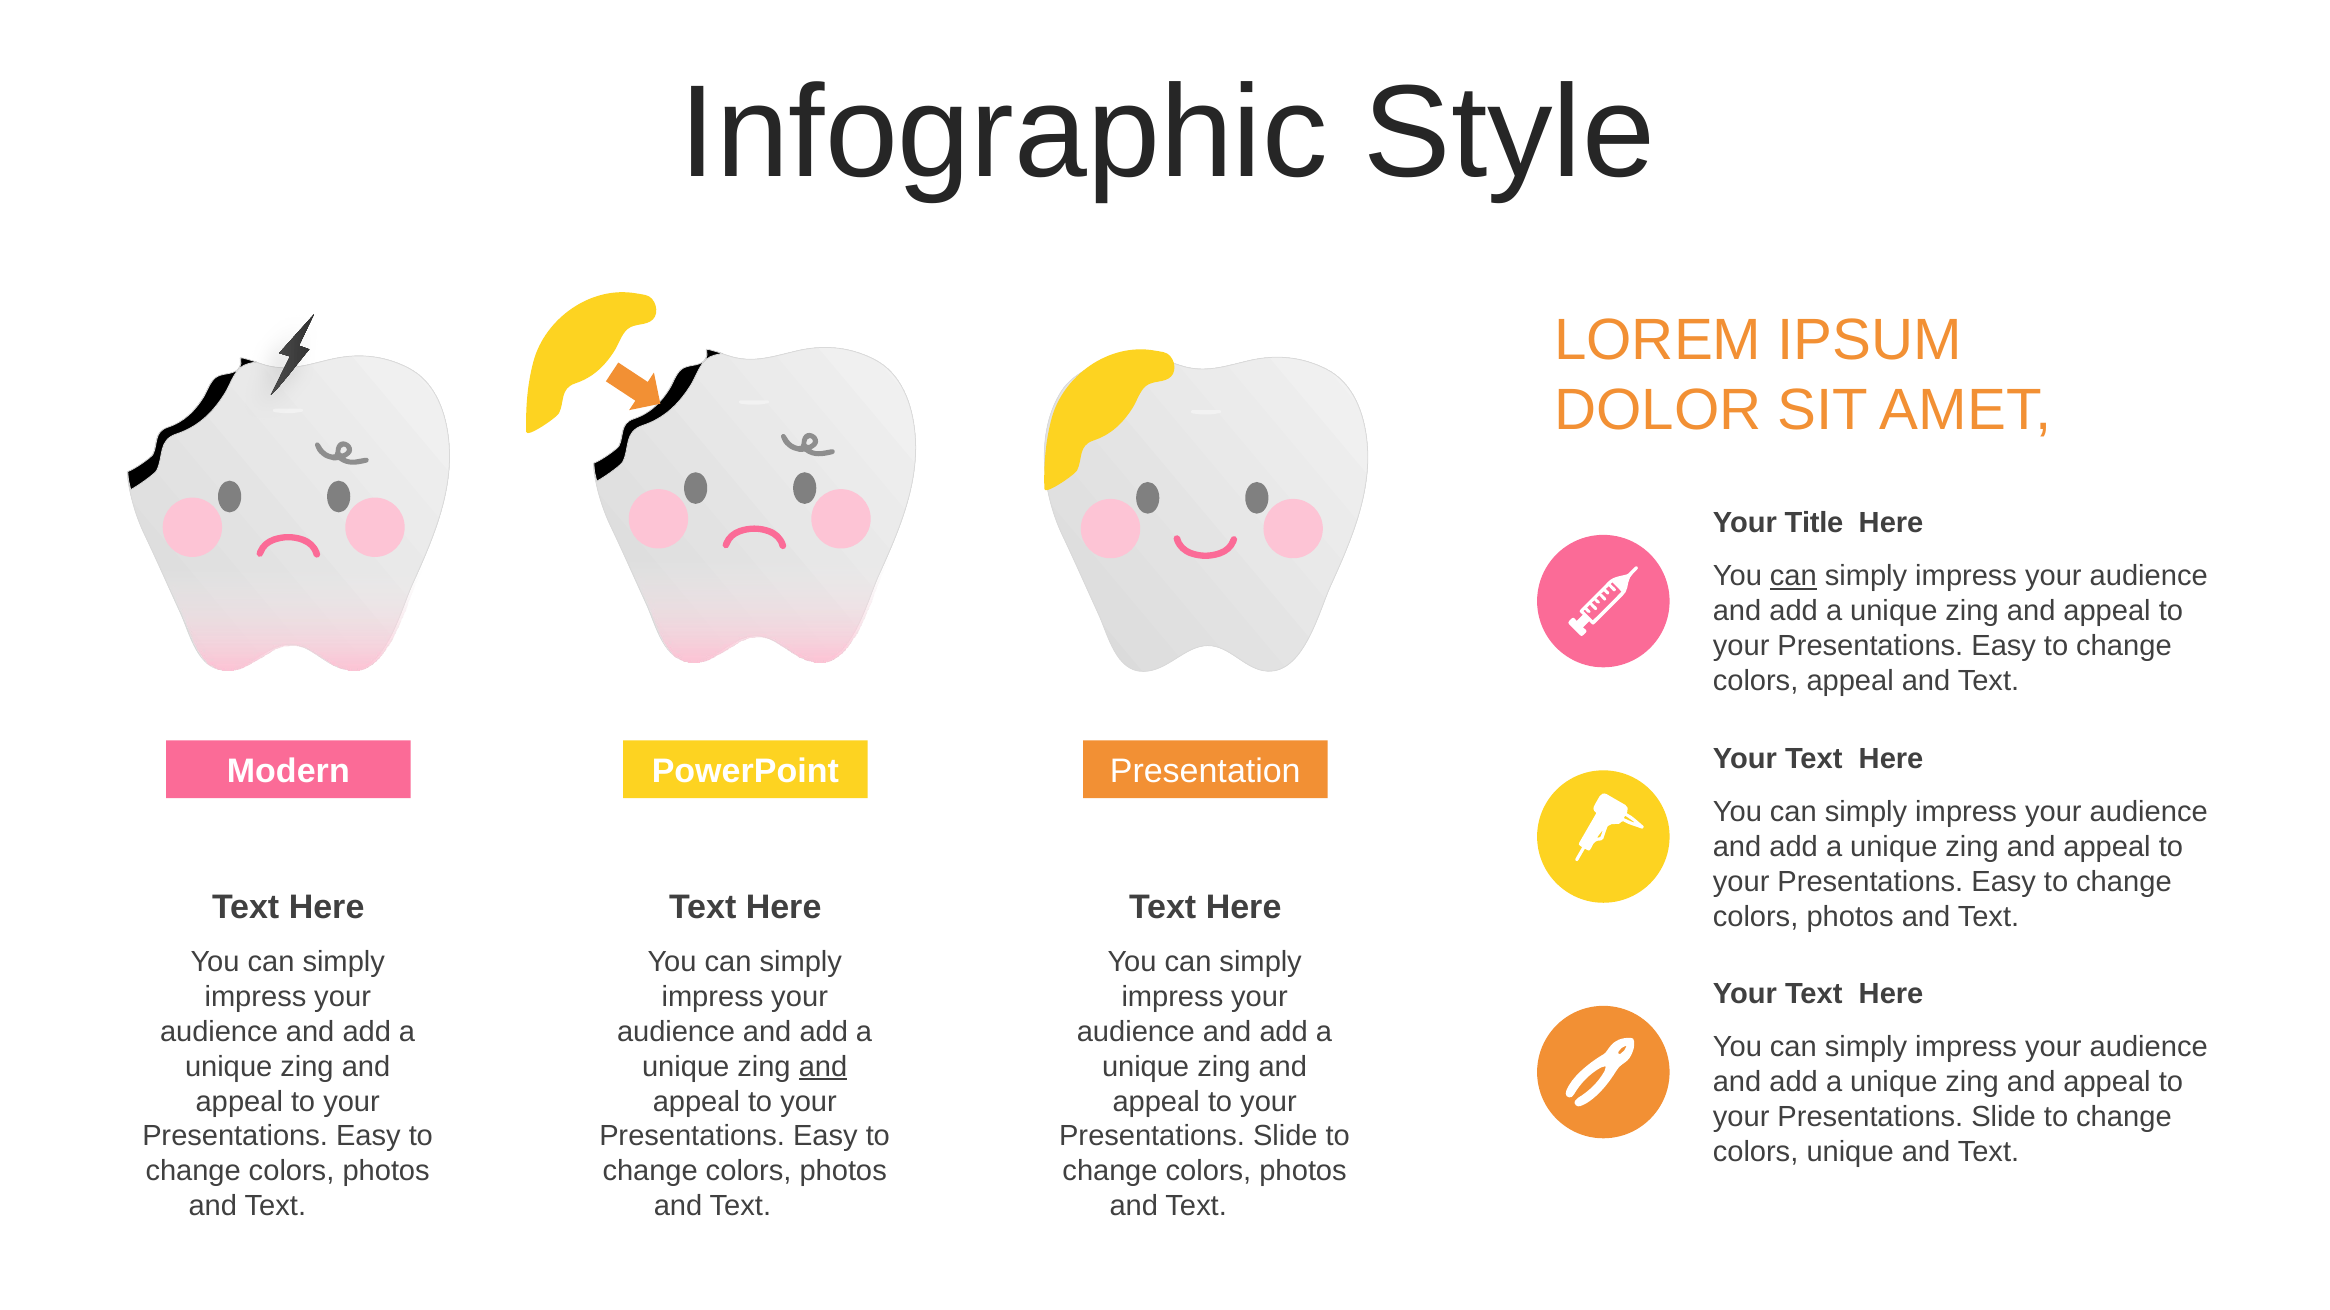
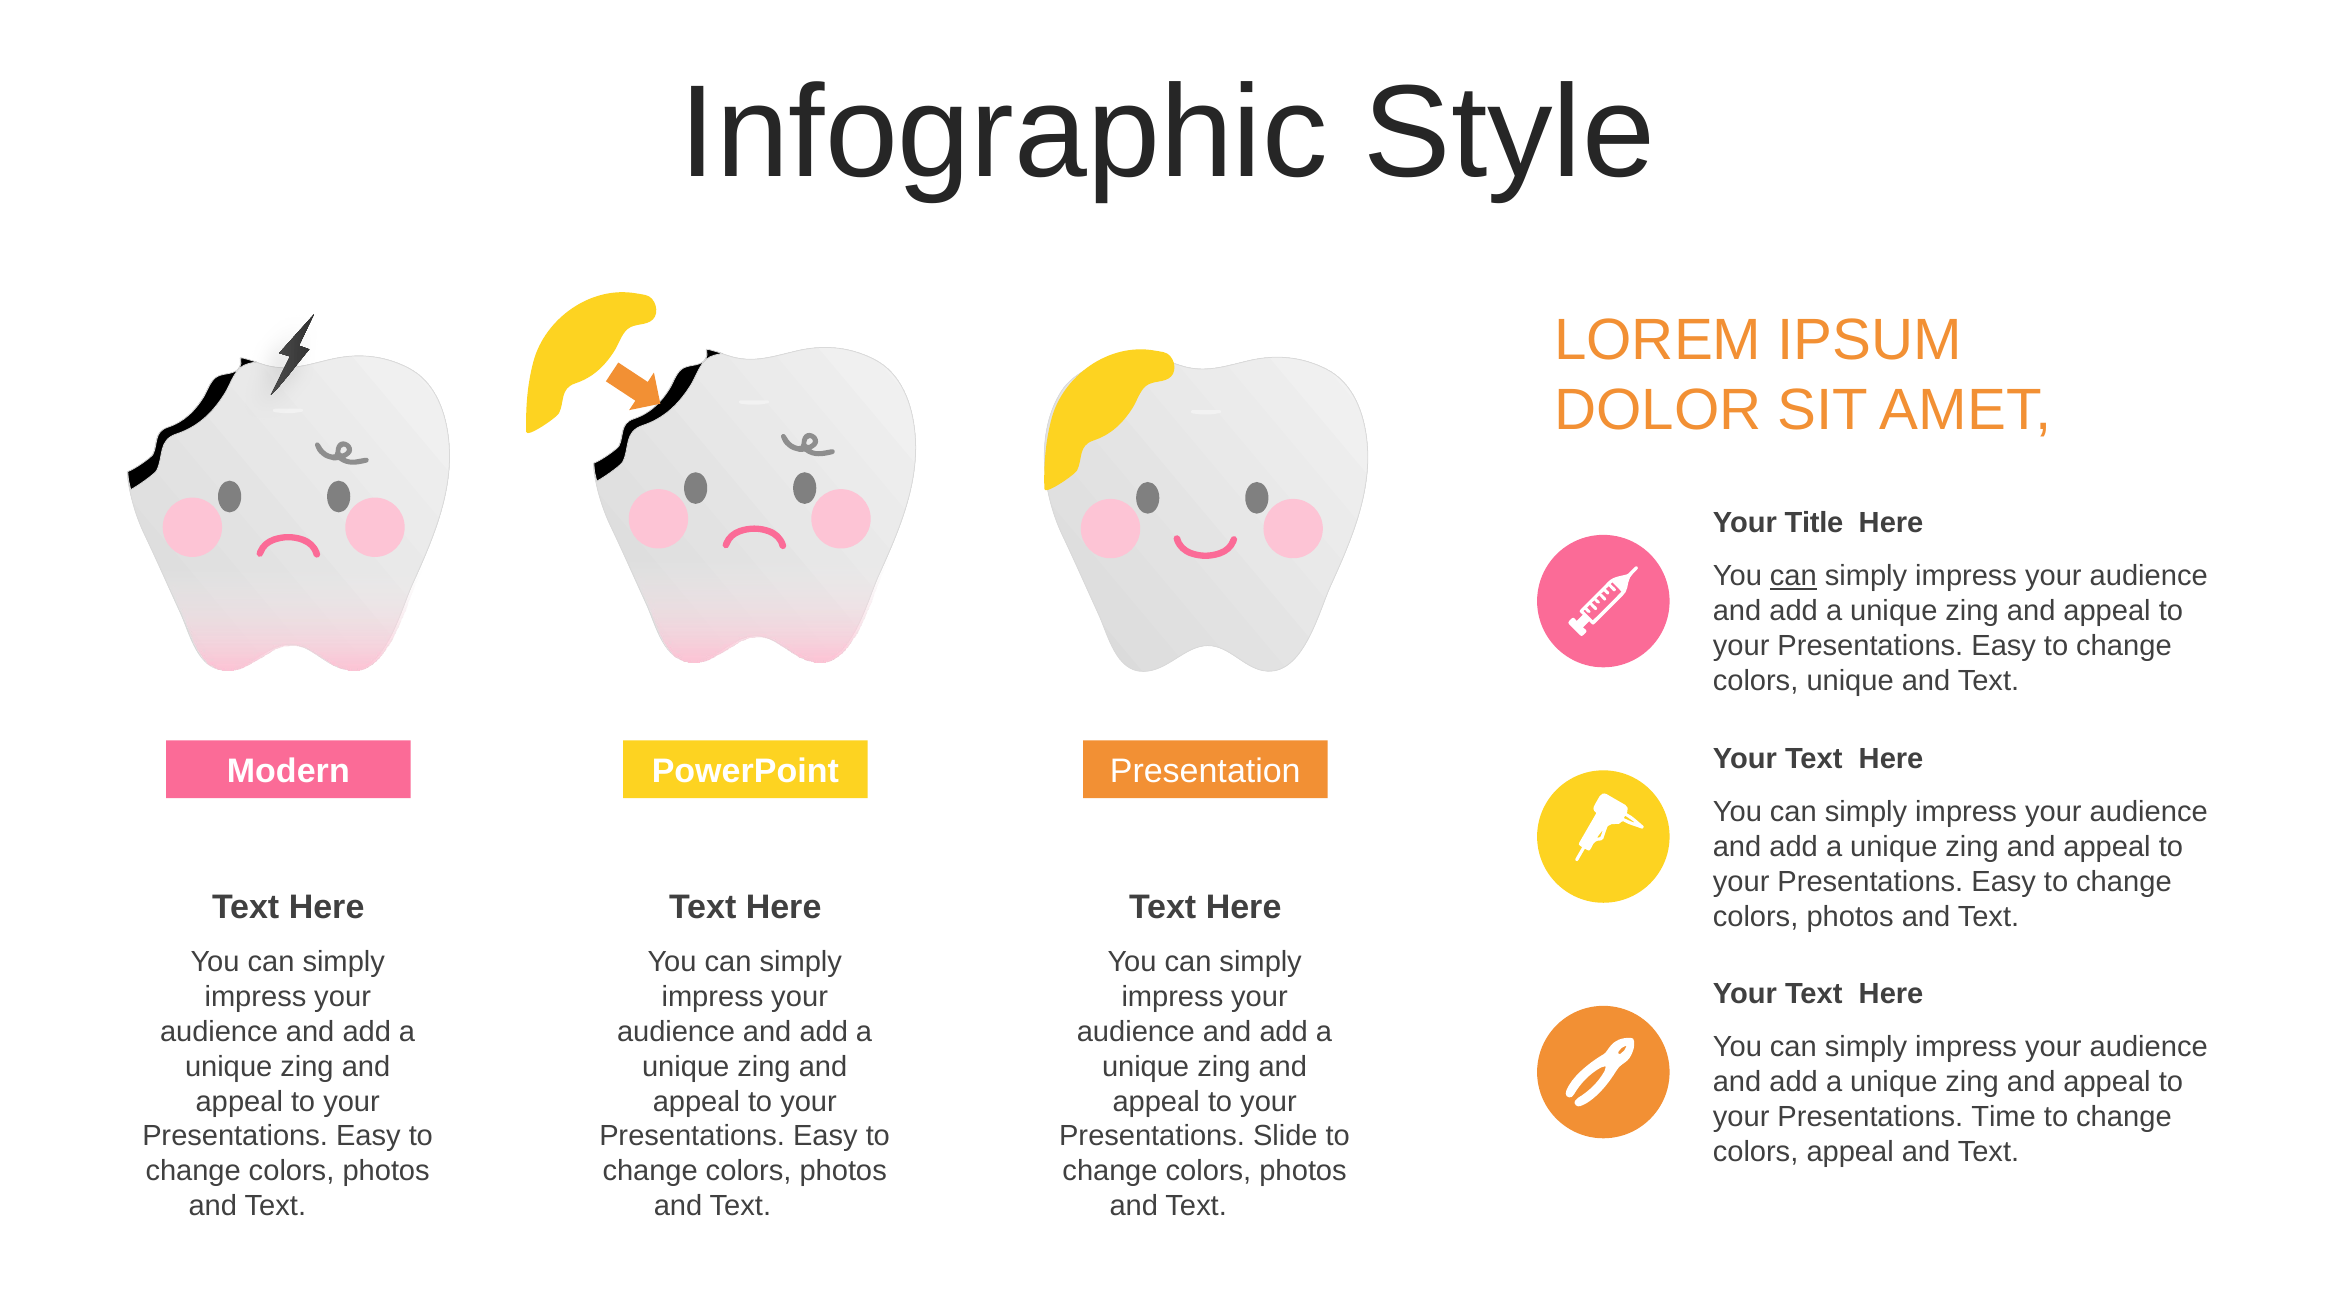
colors appeal: appeal -> unique
and at (823, 1067) underline: present -> none
Slide at (2004, 1118): Slide -> Time
colors unique: unique -> appeal
